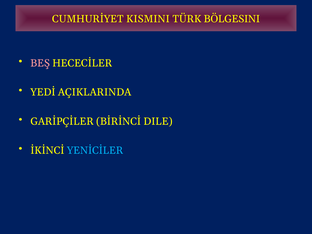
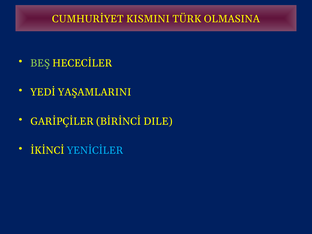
BÖLGESINI: BÖLGESINI -> OLMASINA
BEŞ colour: pink -> light green
AÇIKLARINDA: AÇIKLARINDA -> YAŞAMLARINI
